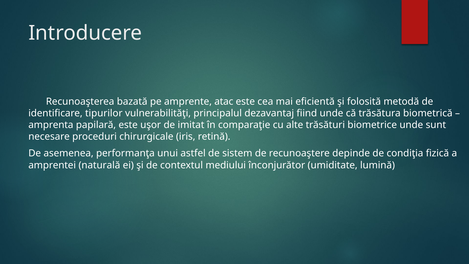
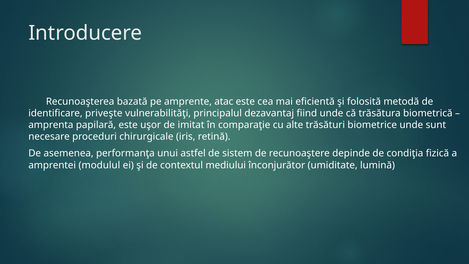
tipurilor: tipurilor -> priveşte
naturală: naturală -> modulul
